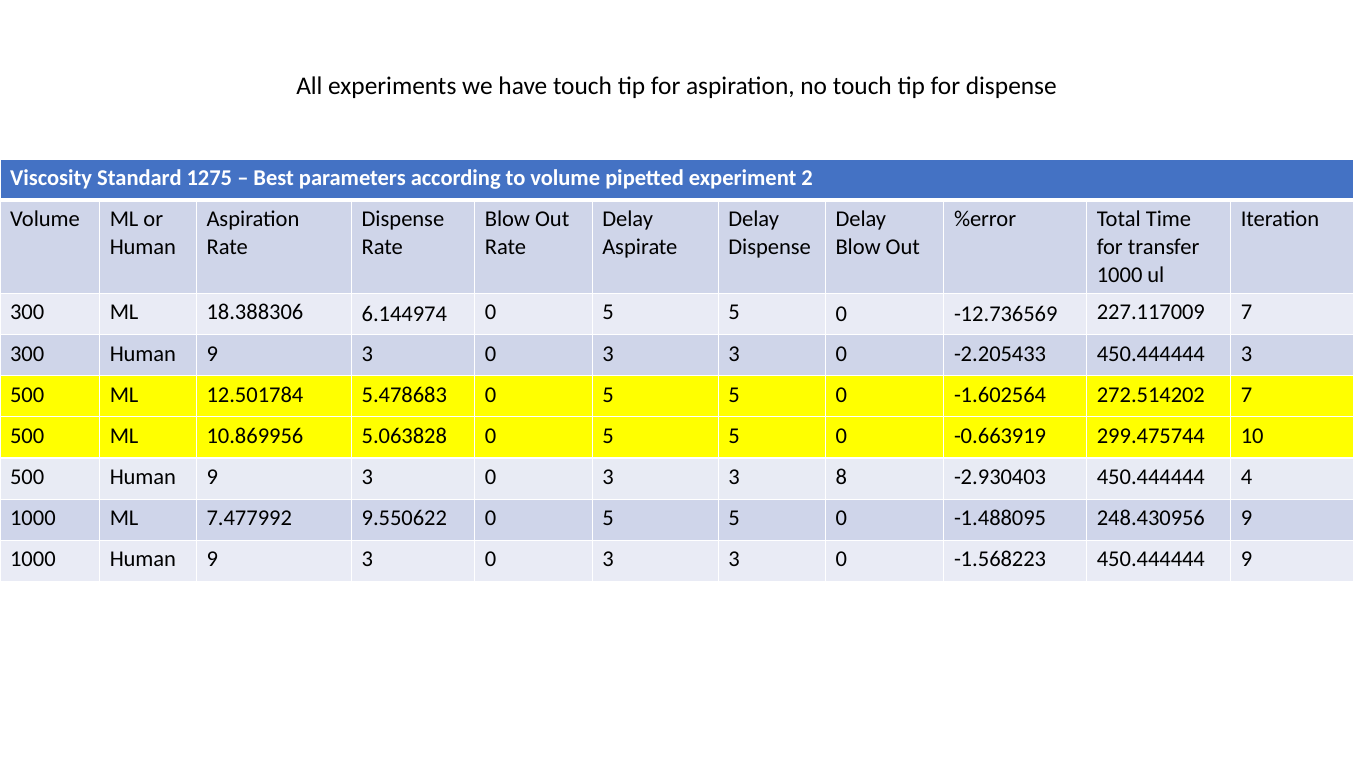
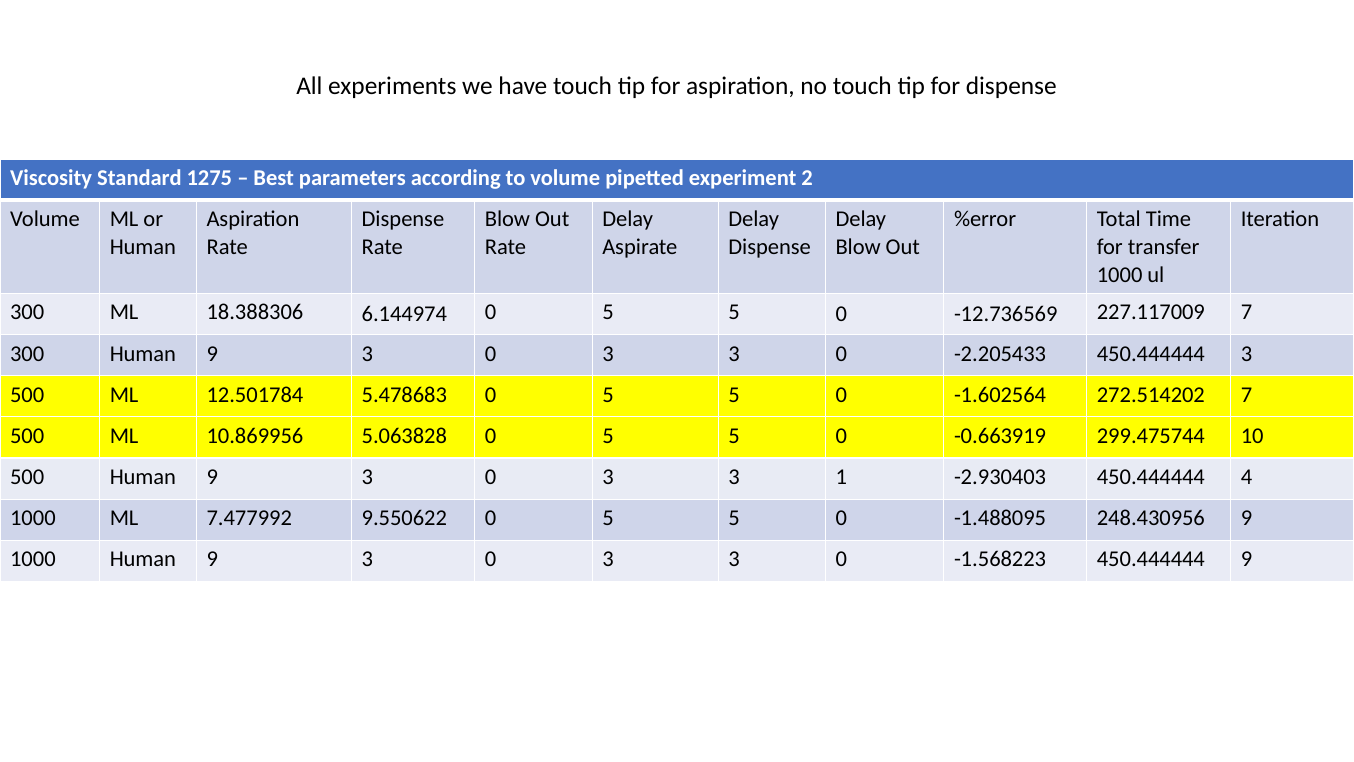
8: 8 -> 1
